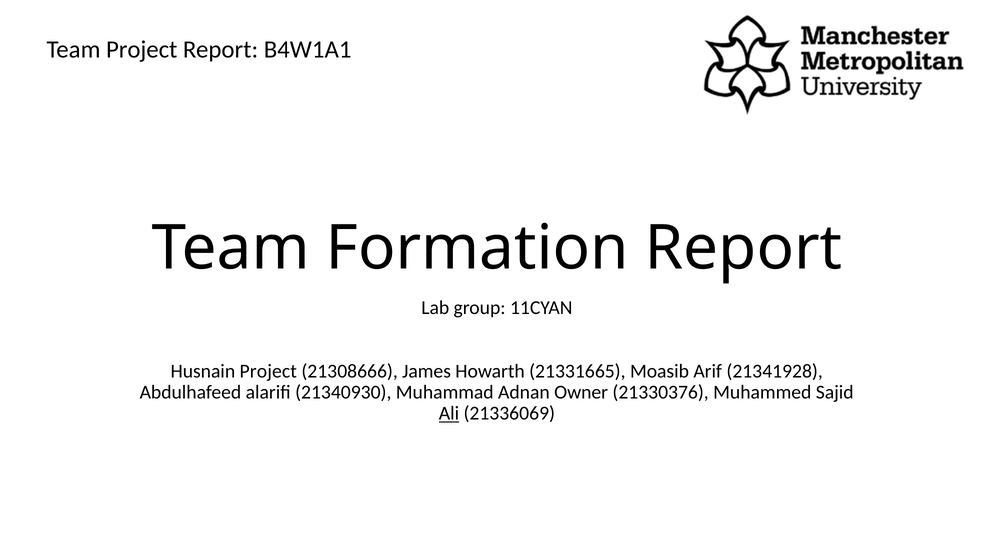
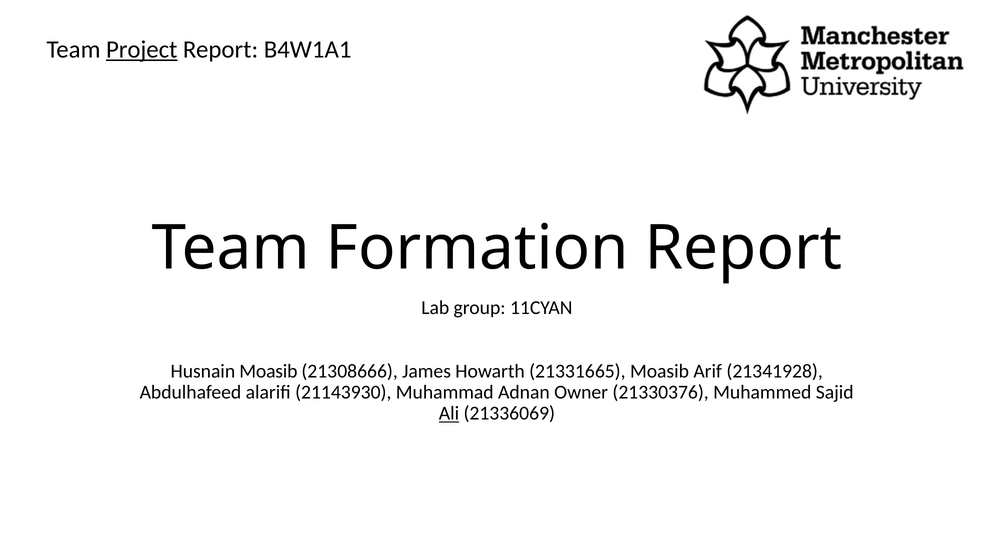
Project at (142, 50) underline: none -> present
Husnain Project: Project -> Moasib
21340930: 21340930 -> 21143930
